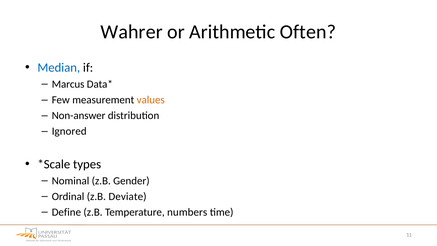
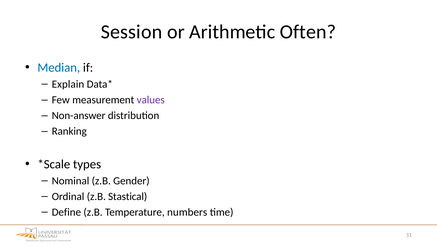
Wahrer: Wahrer -> Session
Marcus: Marcus -> Explain
values colour: orange -> purple
Ignored: Ignored -> Ranking
Deviate: Deviate -> Stastical
